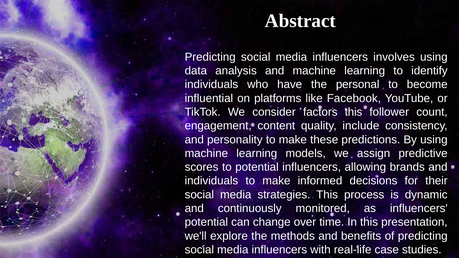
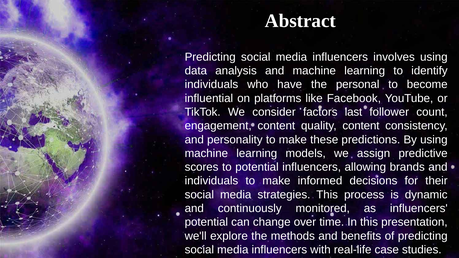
factors this: this -> last
quality include: include -> content
